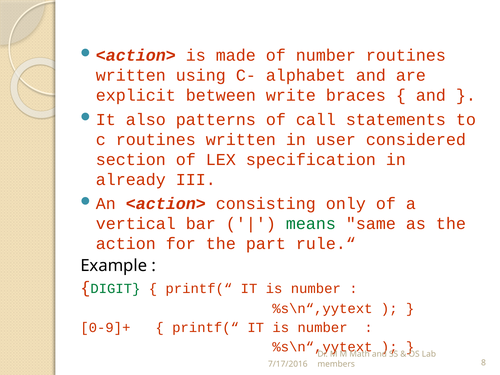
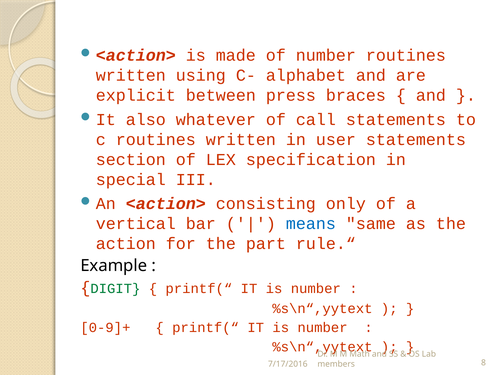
write: write -> press
patterns: patterns -> whatever
user considered: considered -> statements
already: already -> special
means colour: green -> blue
